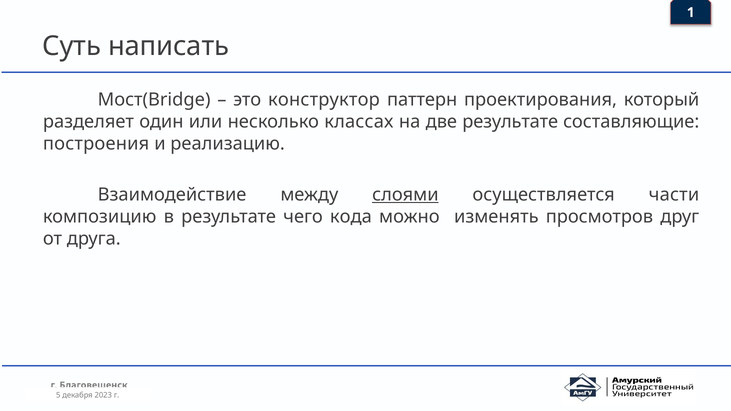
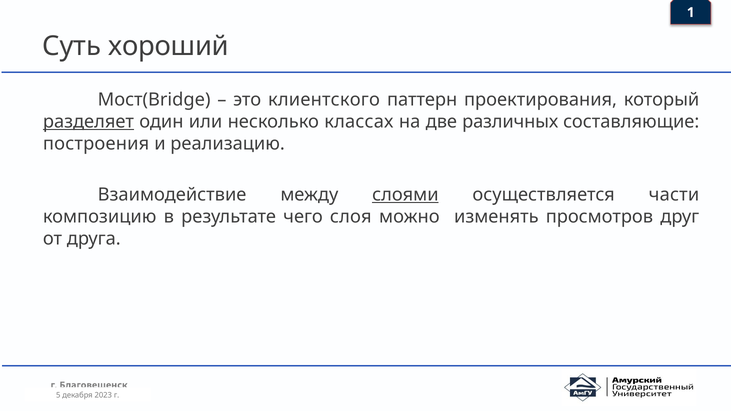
написать: написать -> хороший
конструктор: конструктор -> клиентского
разделяет underline: none -> present
две результате: результате -> различных
кода: кода -> слоя
